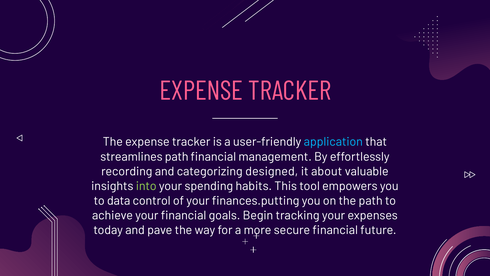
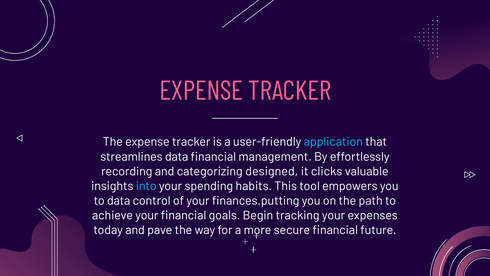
streamlines path: path -> data
about: about -> clicks
into colour: light green -> light blue
